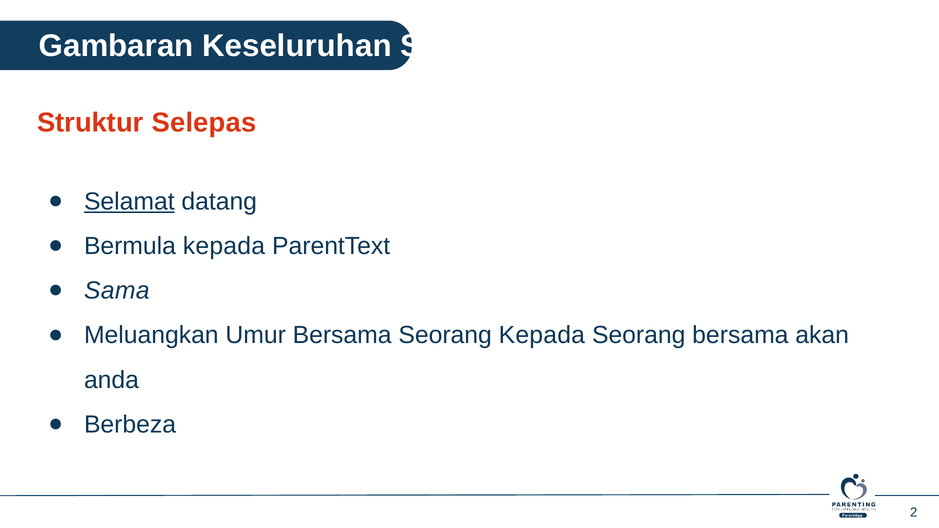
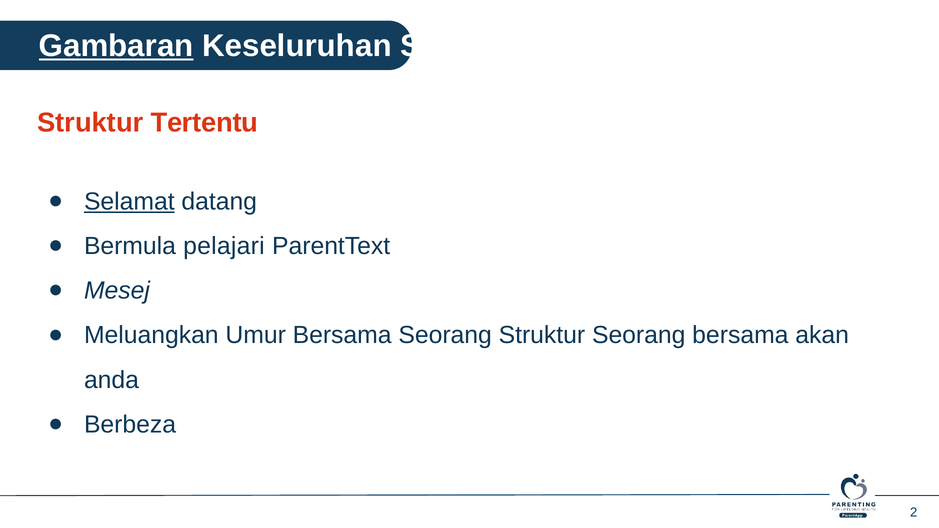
Gambaran underline: none -> present
Selepas: Selepas -> Tertentu
Bermula kepada: kepada -> pelajari
Sama: Sama -> Mesej
Seorang Kepada: Kepada -> Struktur
